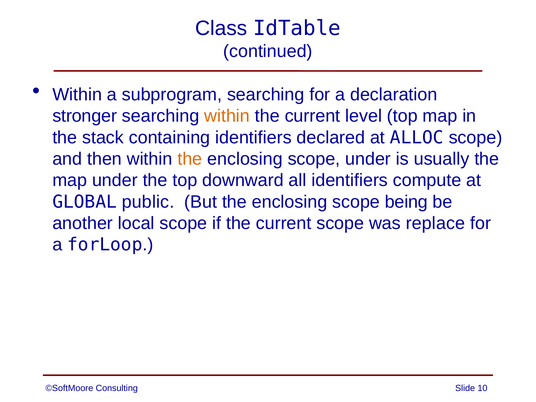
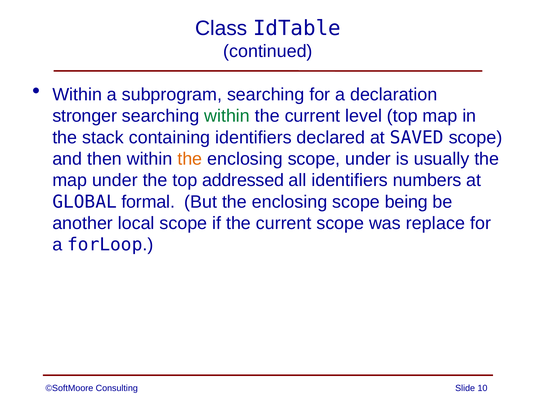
within at (227, 116) colour: orange -> green
ALLOC: ALLOC -> SAVED
downward: downward -> addressed
compute: compute -> numbers
public: public -> formal
